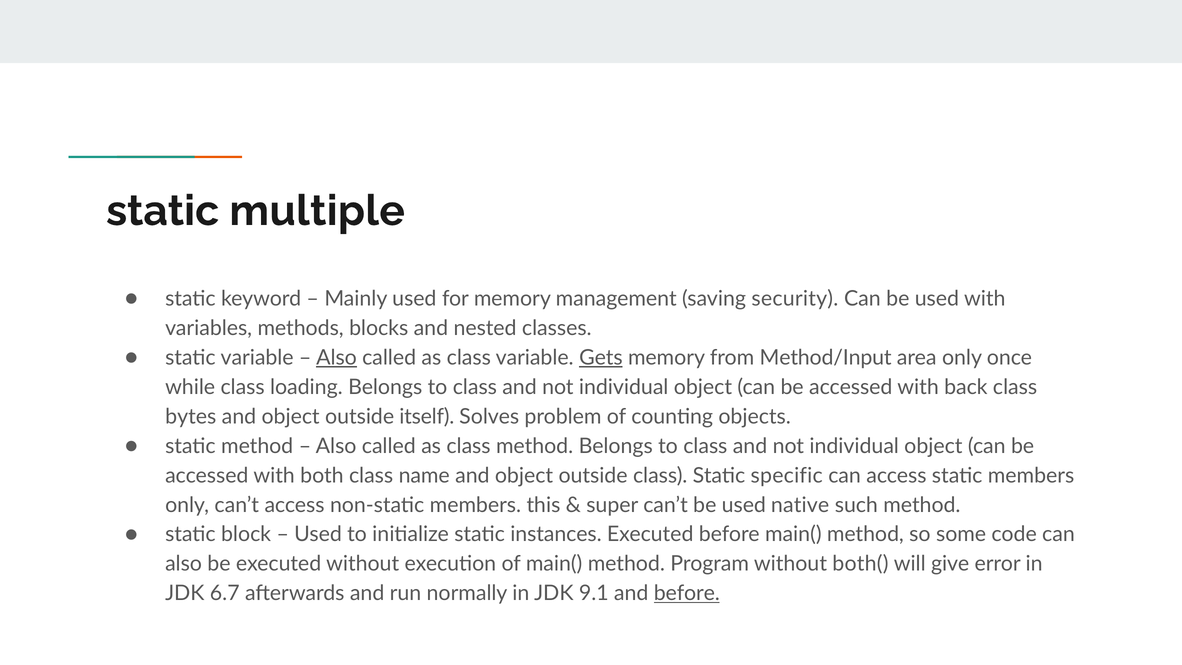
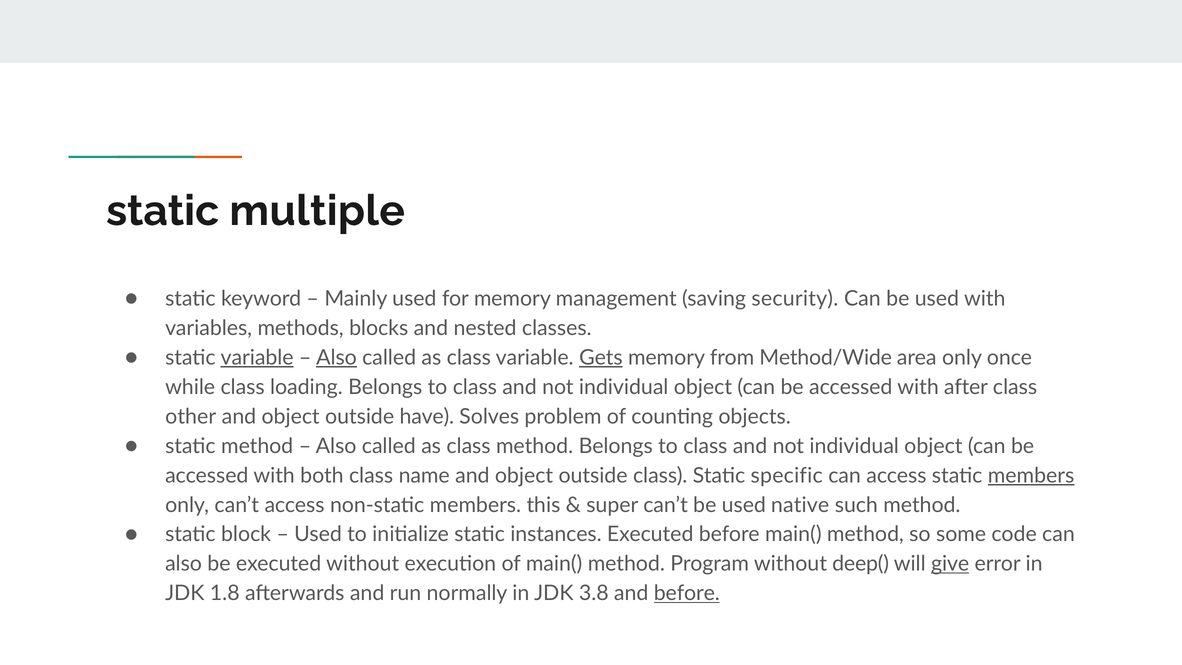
variable at (257, 358) underline: none -> present
Method/Input: Method/Input -> Method/Wide
back: back -> after
bytes: bytes -> other
itself: itself -> have
members at (1031, 475) underline: none -> present
both(: both( -> deep(
give underline: none -> present
6.7: 6.7 -> 1.8
9.1: 9.1 -> 3.8
